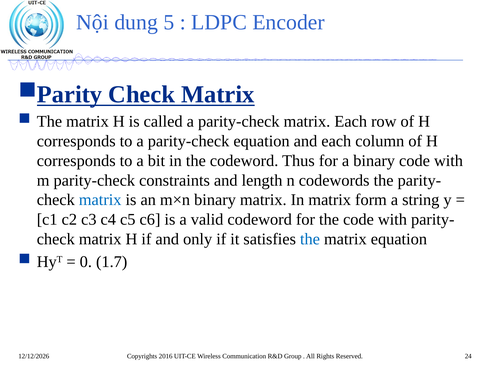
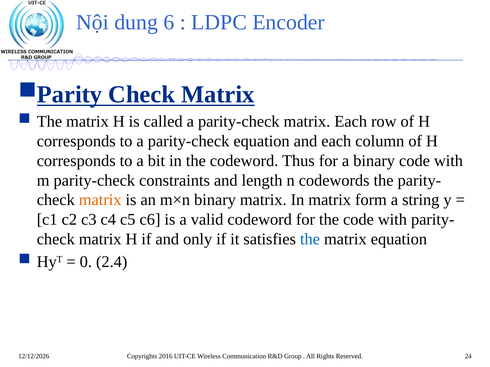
5: 5 -> 6
matrix at (100, 200) colour: blue -> orange
1.7: 1.7 -> 2.4
